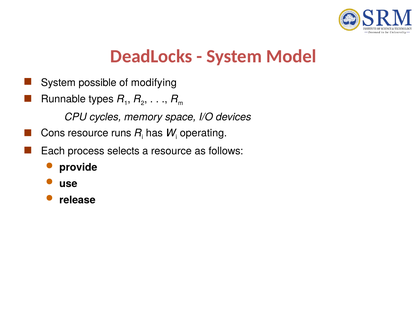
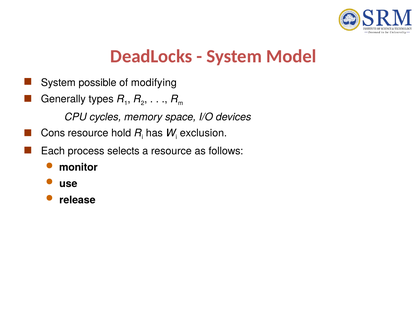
Runnable: Runnable -> Generally
runs: runs -> hold
operating: operating -> exclusion
provide: provide -> monitor
